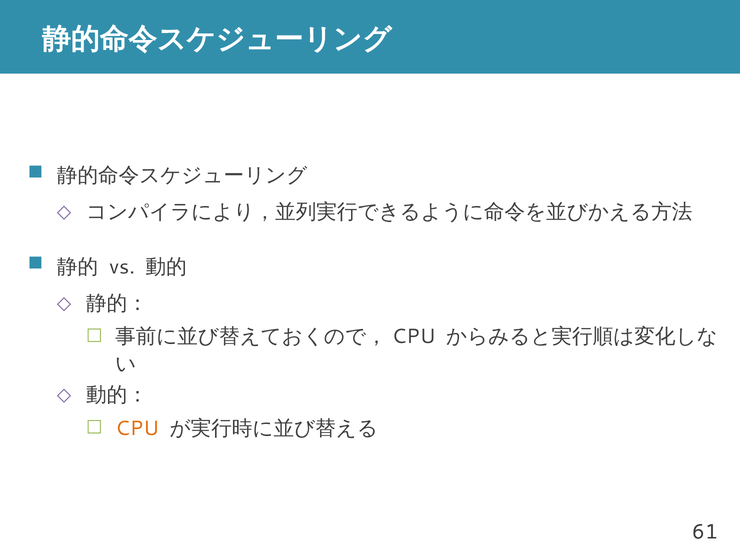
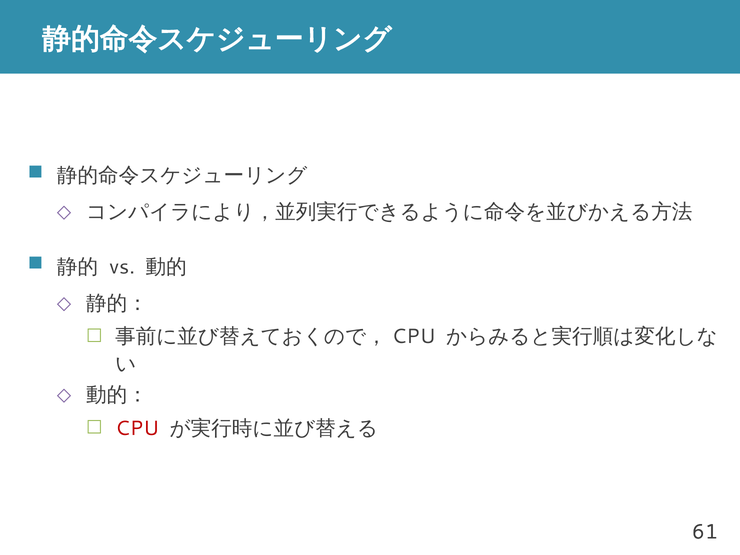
CPU colour: orange -> red
